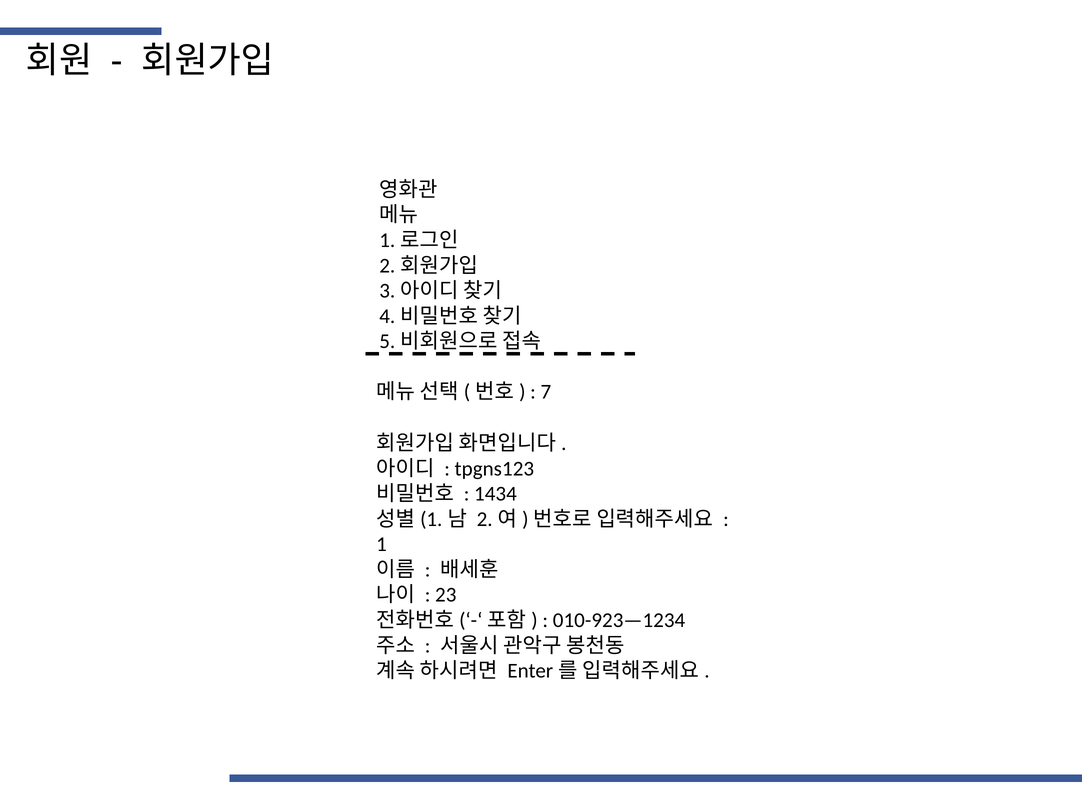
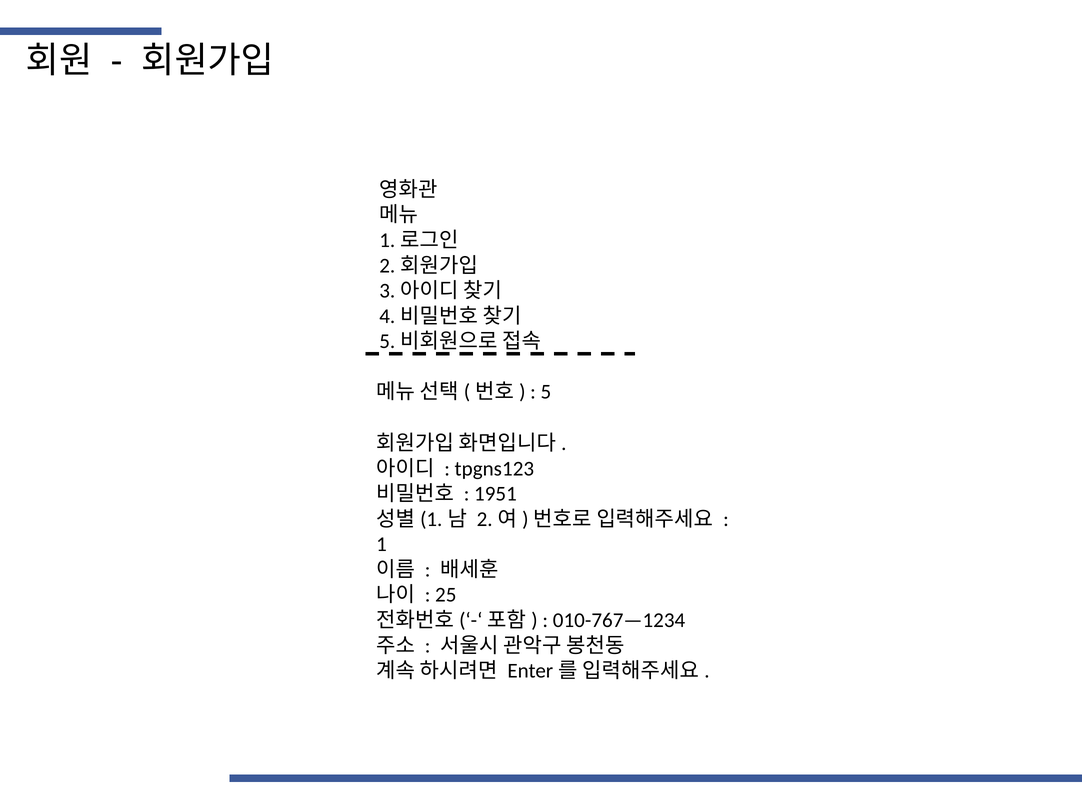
7 at (546, 392): 7 -> 5
1434: 1434 -> 1951
23: 23 -> 25
010-923—1234: 010-923—1234 -> 010-767—1234
